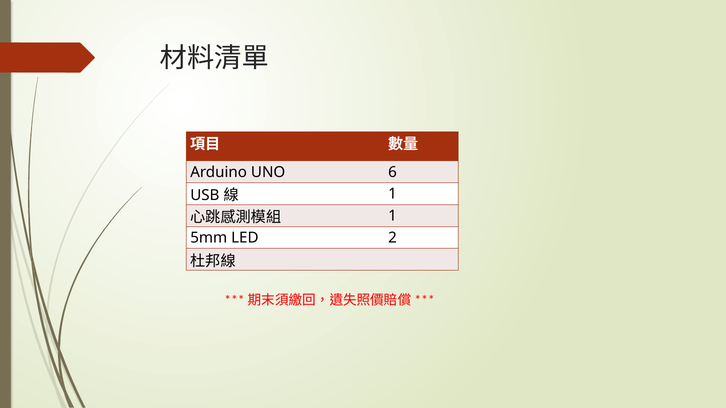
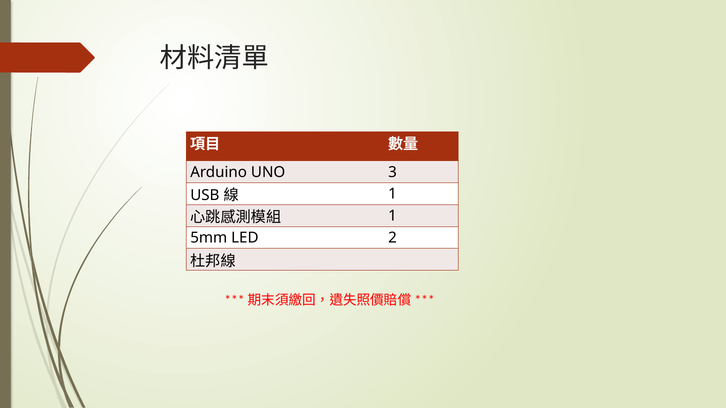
6: 6 -> 3
